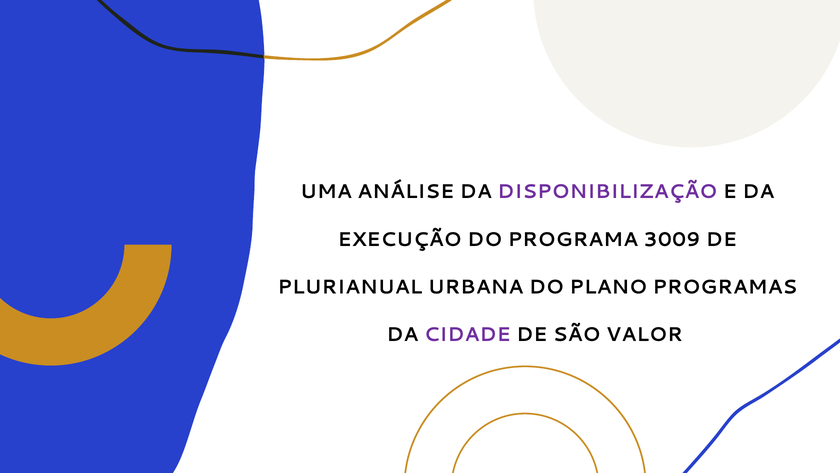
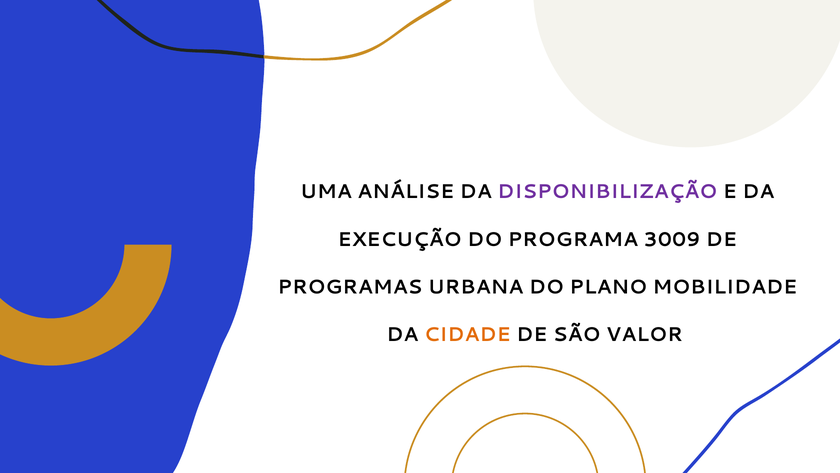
PLURIANUAL: PLURIANUAL -> PROGRAMAS
PROGRAMAS: PROGRAMAS -> MOBILIDADE
CIDADE colour: purple -> orange
